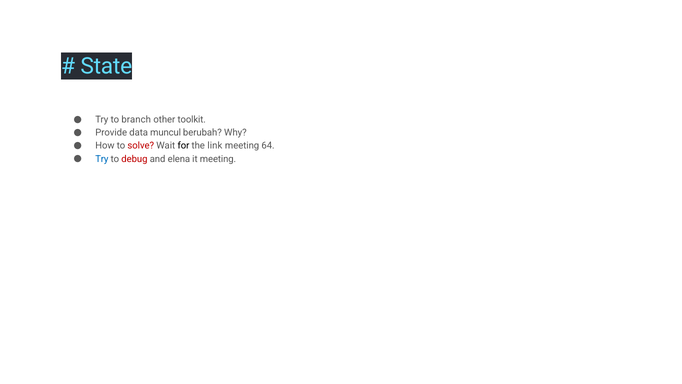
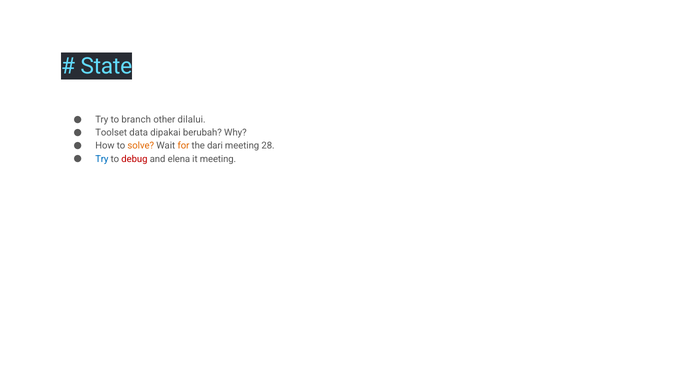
toolkit: toolkit -> dilalui
Provide: Provide -> Toolset
muncul: muncul -> dipakai
solve colour: red -> orange
for colour: black -> orange
link: link -> dari
64: 64 -> 28
